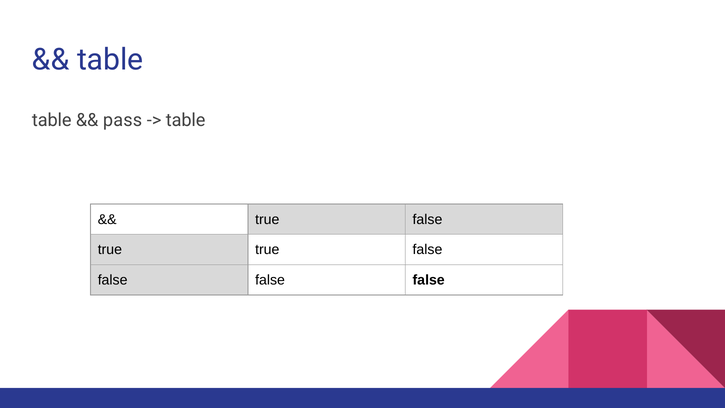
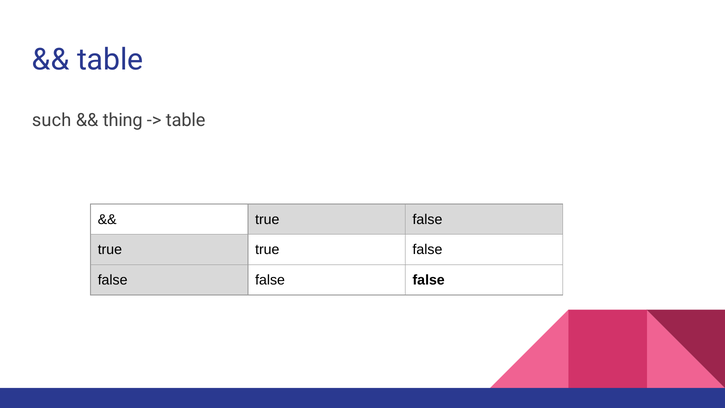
table at (52, 120): table -> such
pass: pass -> thing
